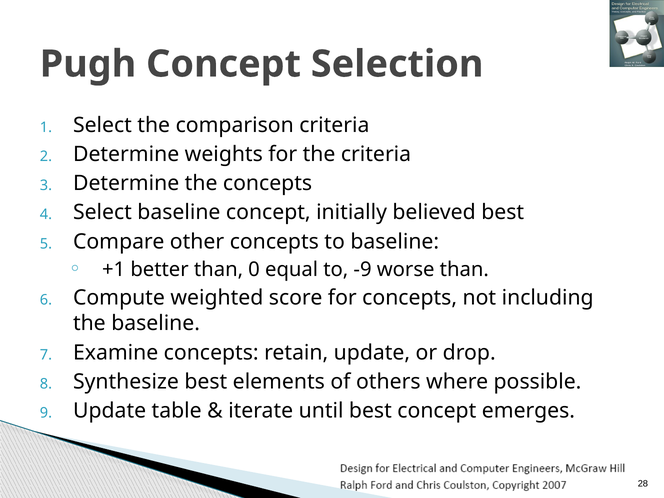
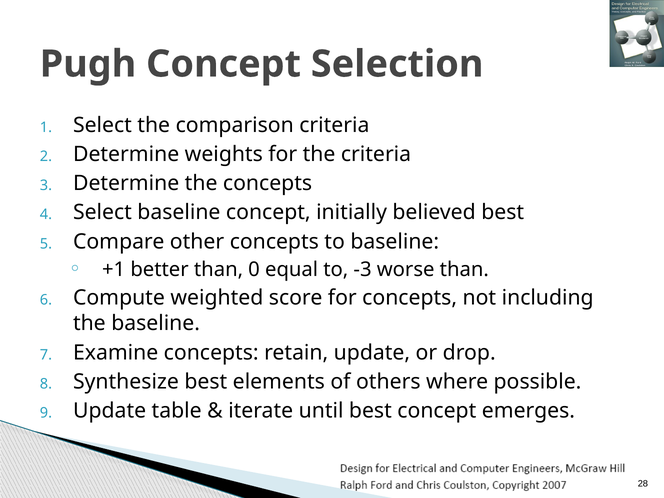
-9: -9 -> -3
